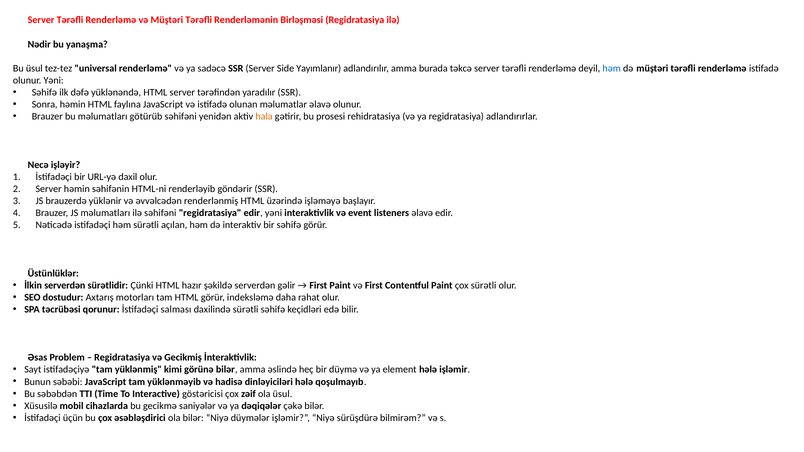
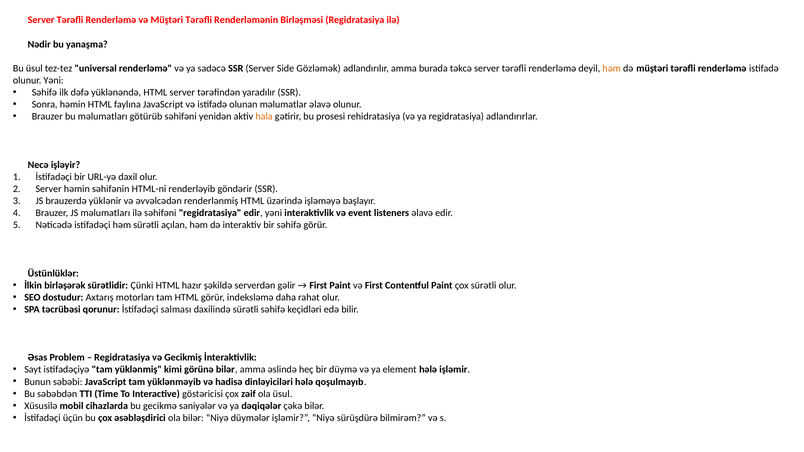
Yayımlanır: Yayımlanır -> Gözləmək
həm at (612, 68) colour: blue -> orange
İlkin serverdən: serverdən -> birləşərək
